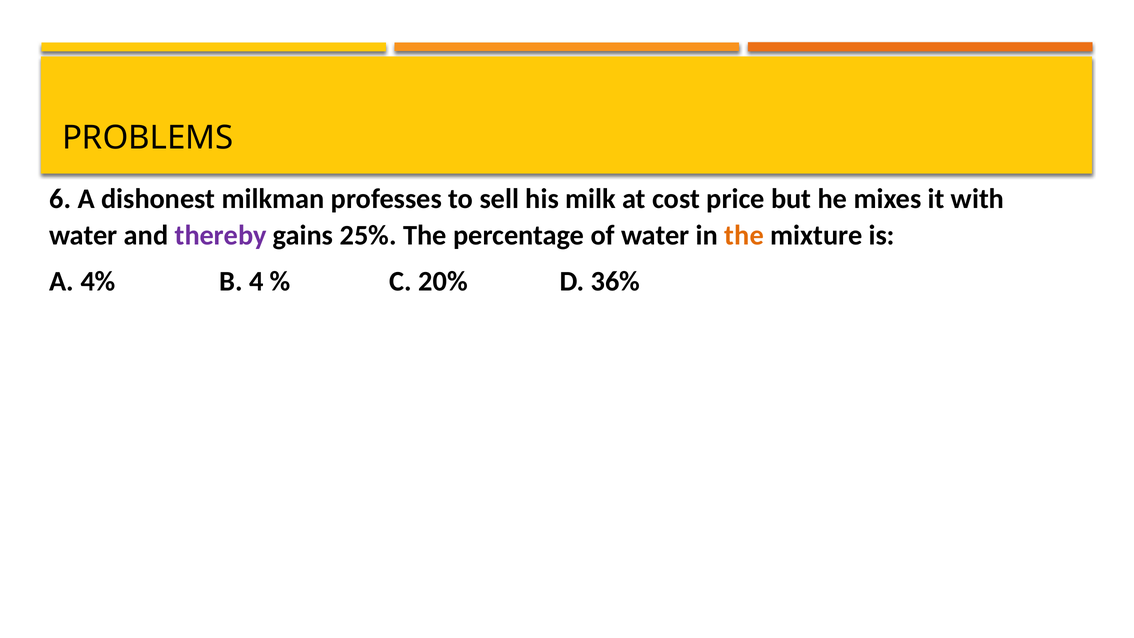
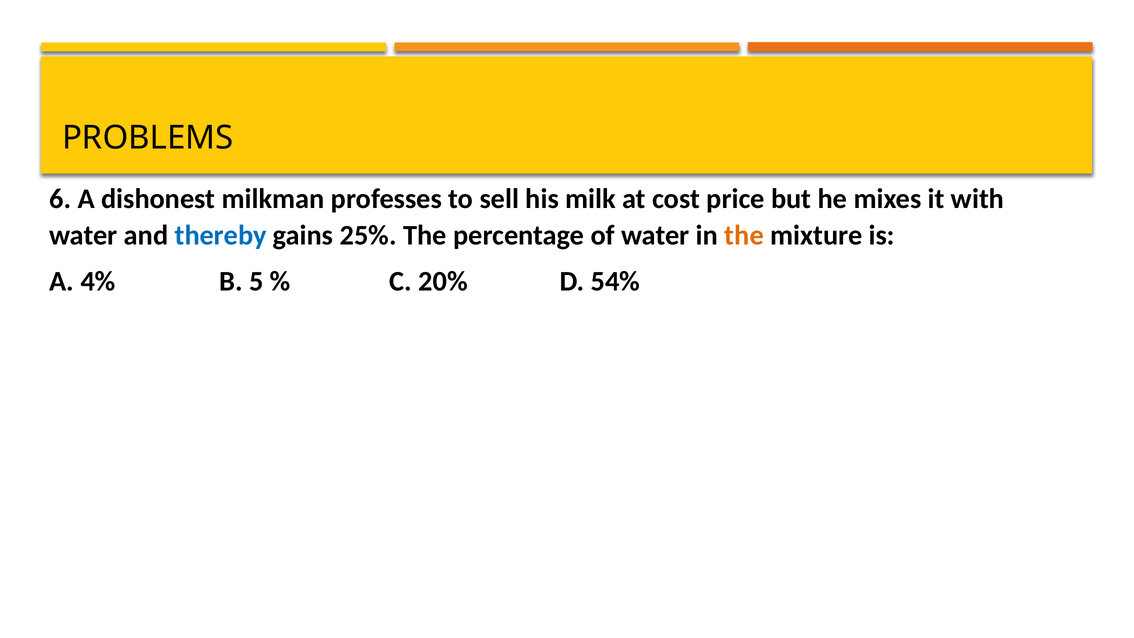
thereby colour: purple -> blue
4: 4 -> 5
36%: 36% -> 54%
